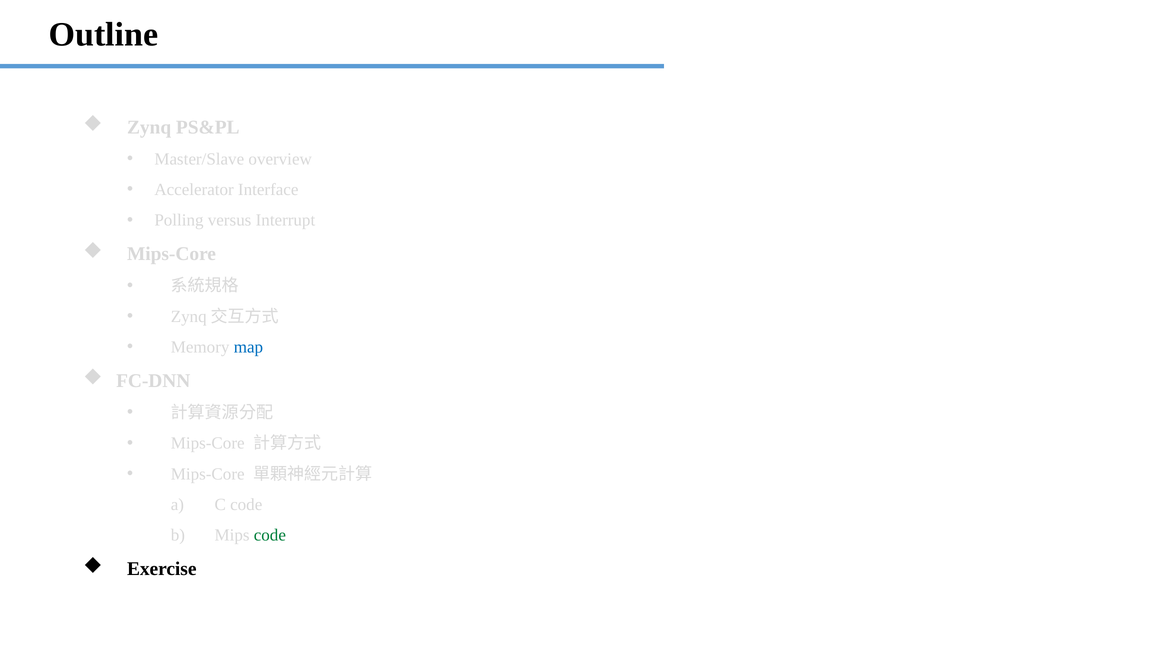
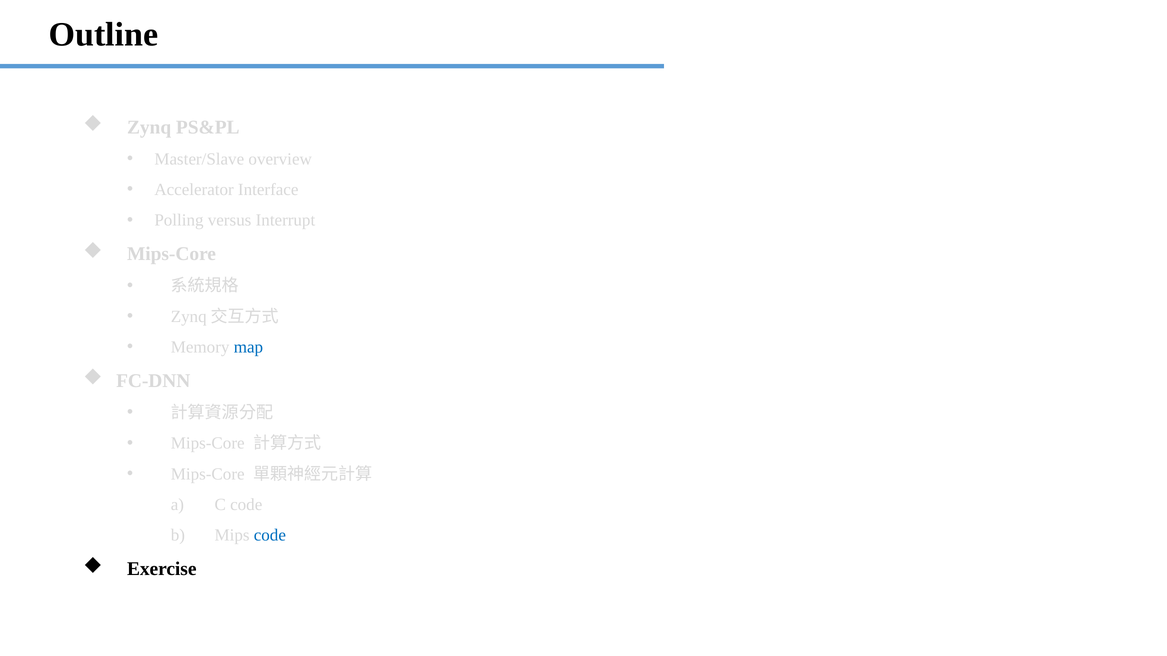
code at (270, 535) colour: green -> blue
